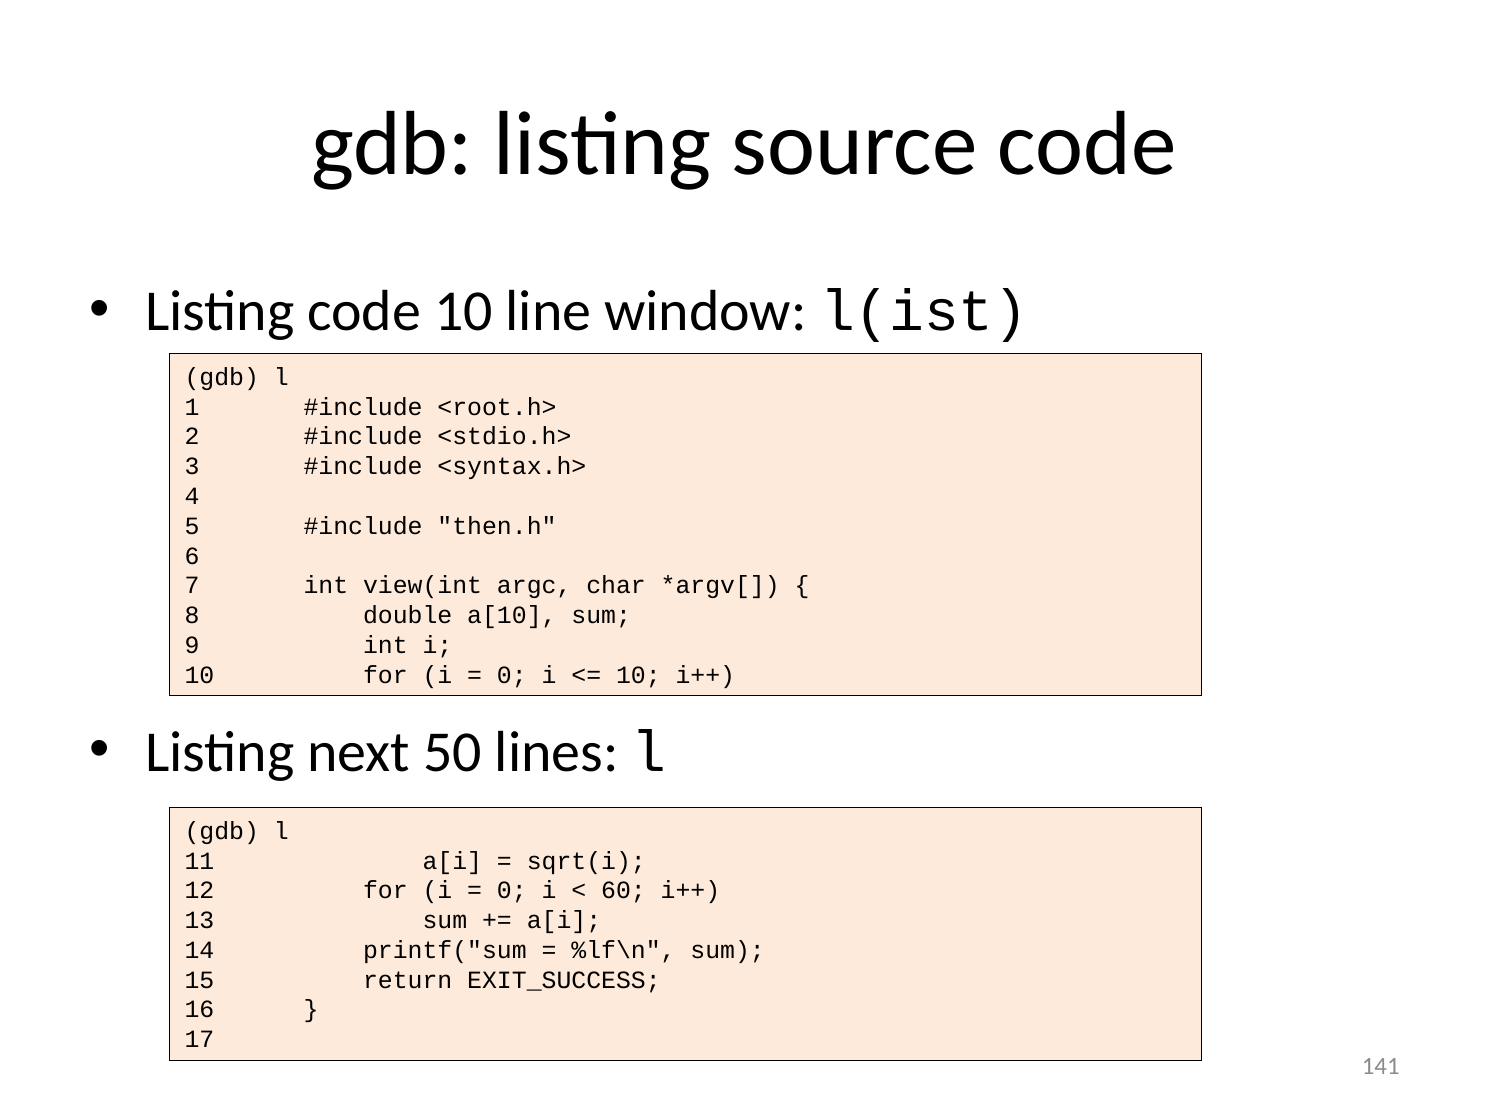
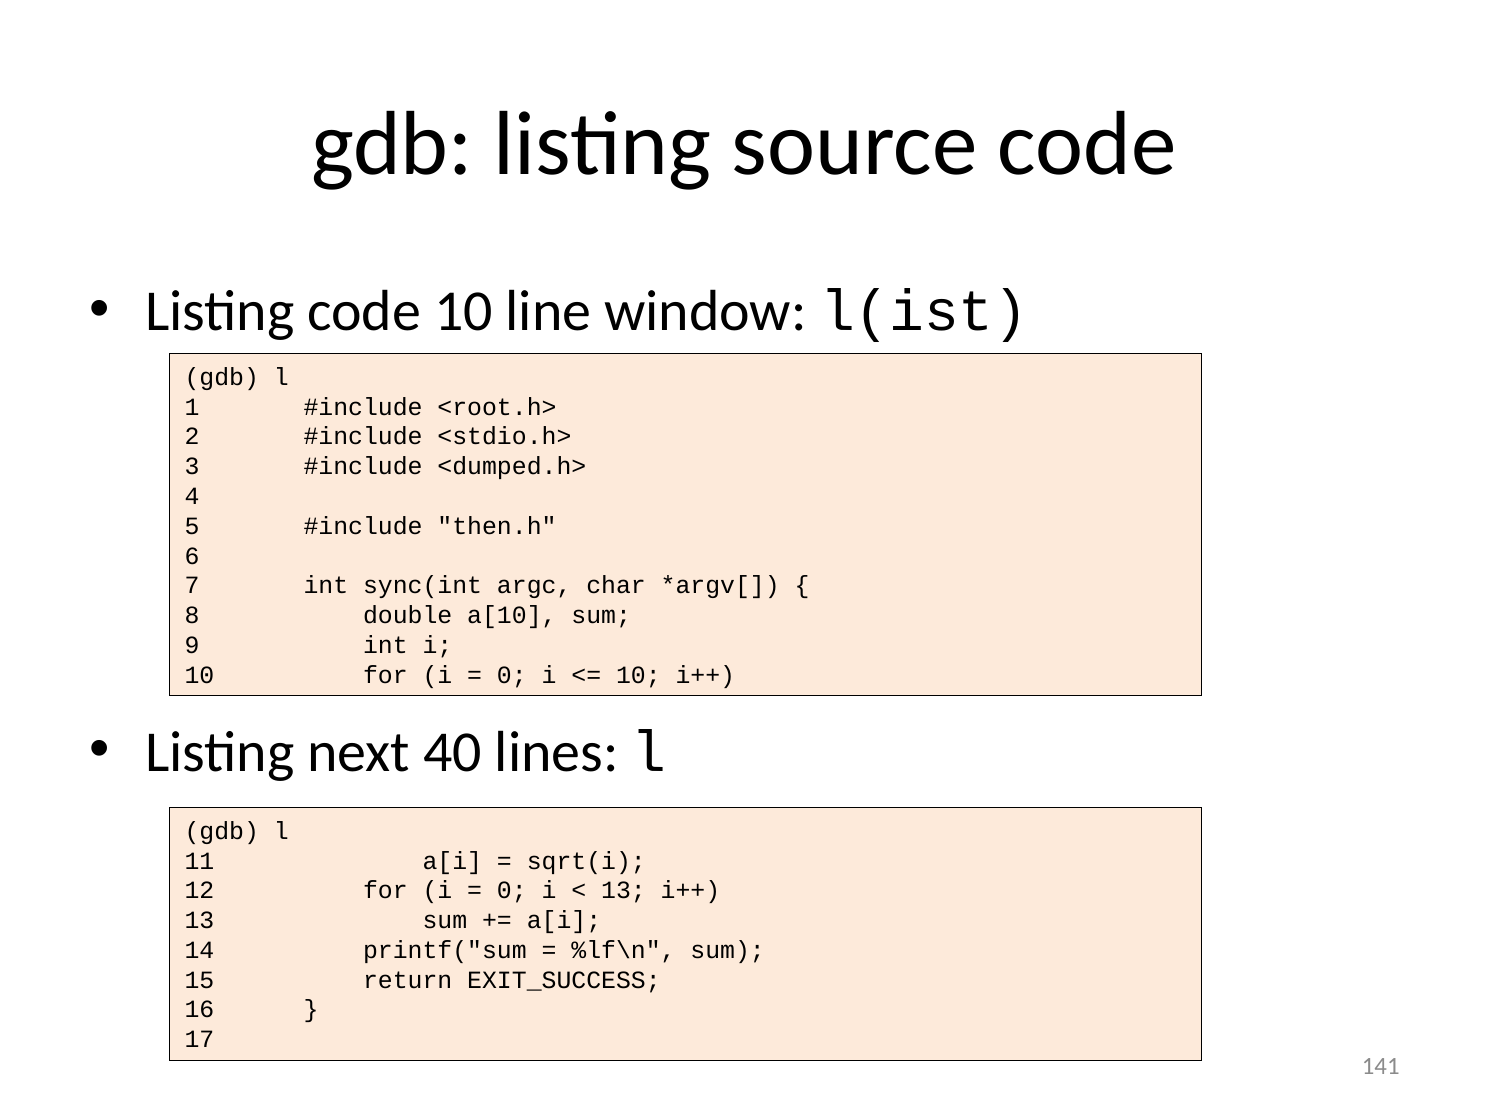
<syntax.h>: <syntax.h> -> <dumped.h>
view(int: view(int -> sync(int
50: 50 -> 40
60 at (623, 890): 60 -> 13
